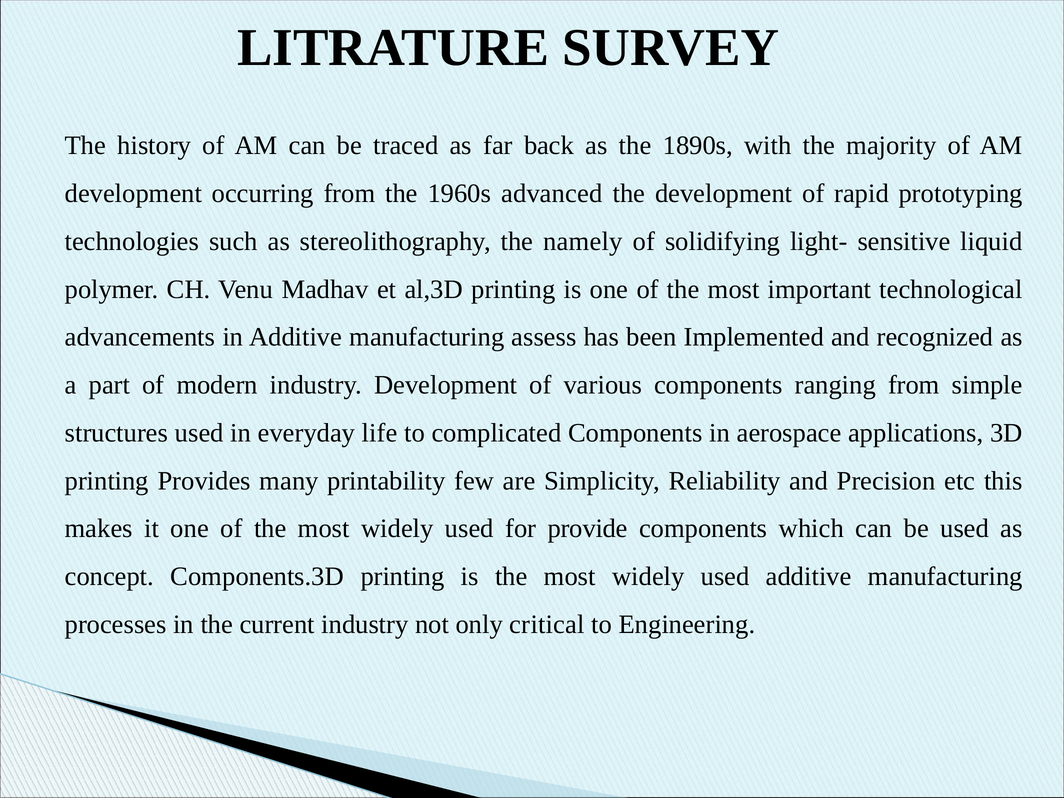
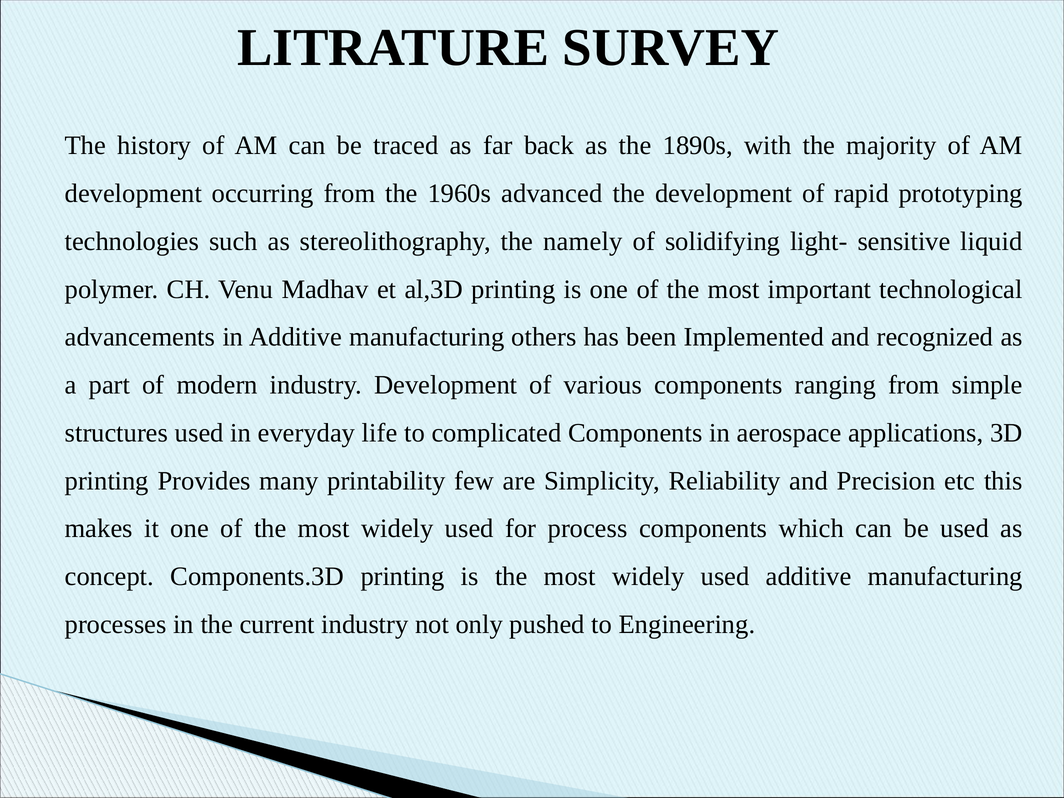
assess: assess -> others
provide: provide -> process
critical: critical -> pushed
